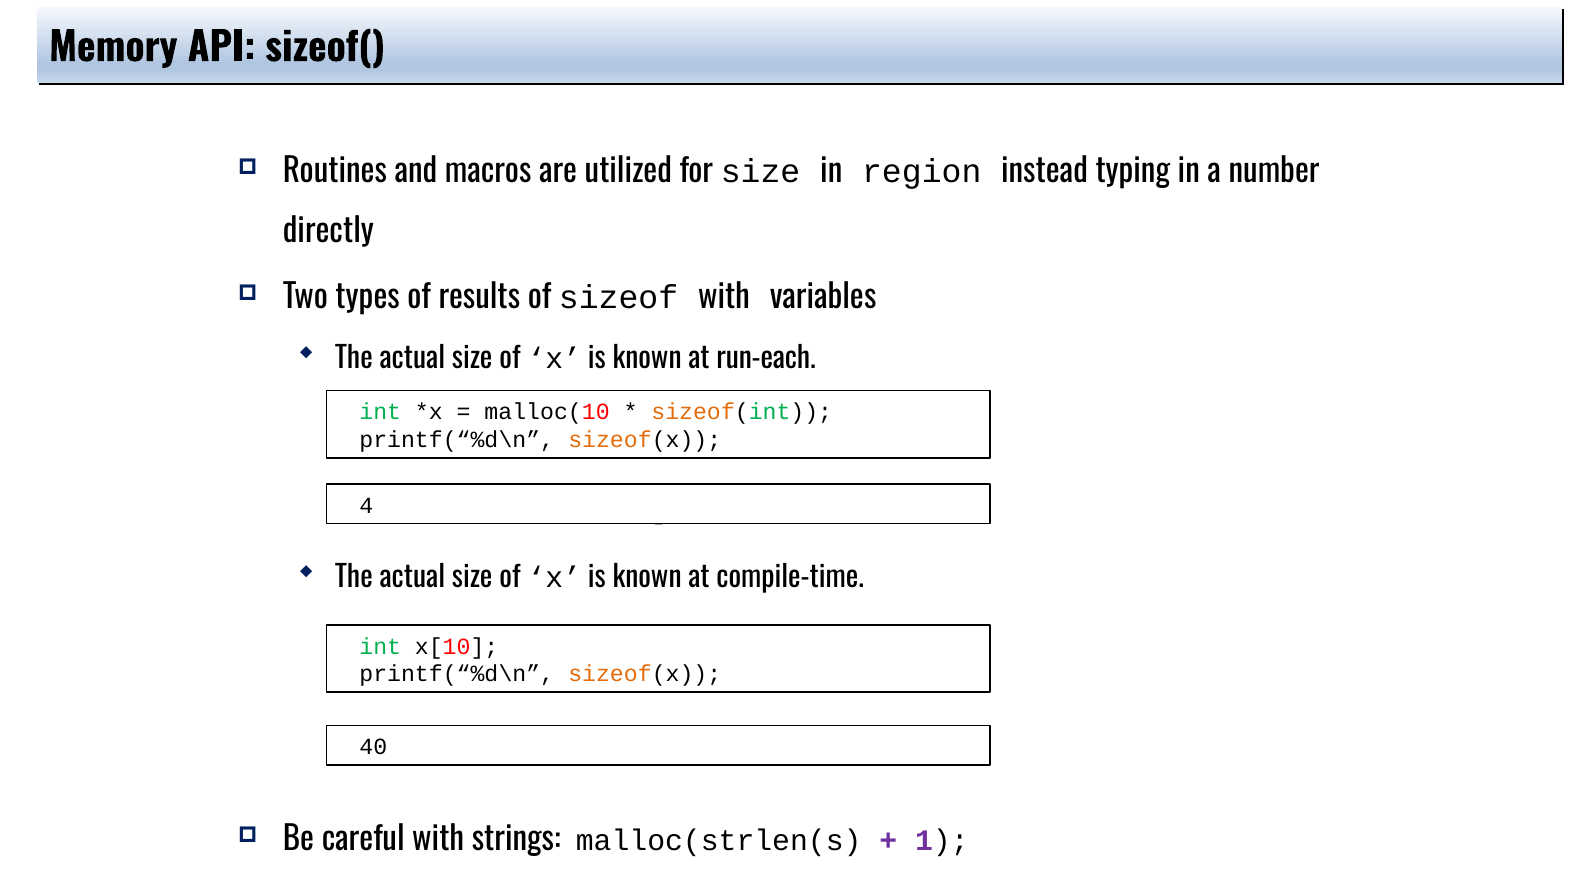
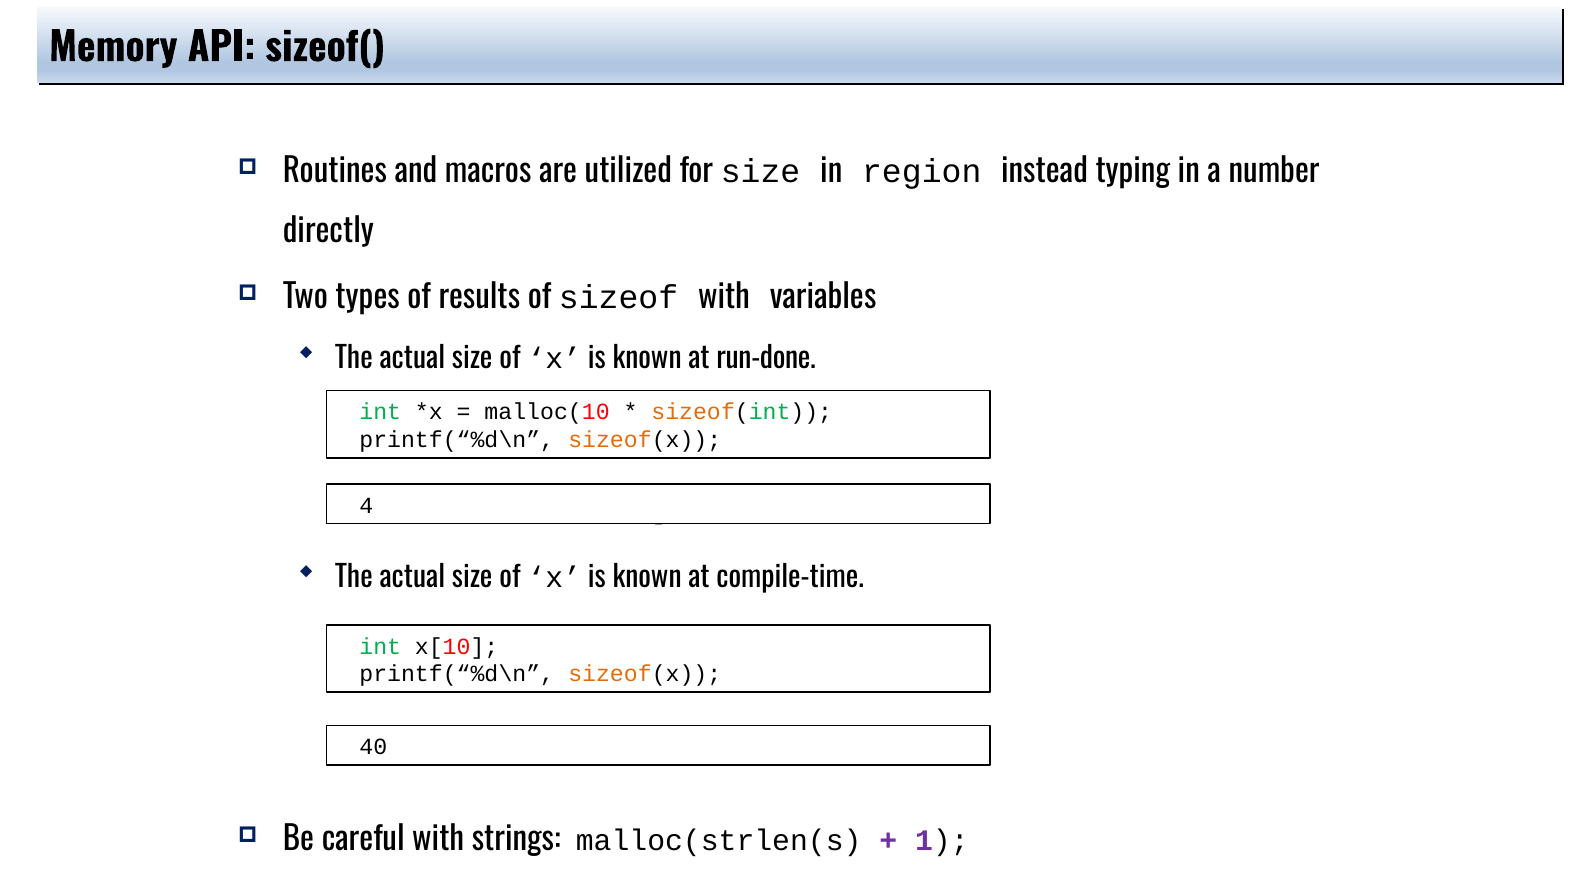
run-each: run-each -> run-done
